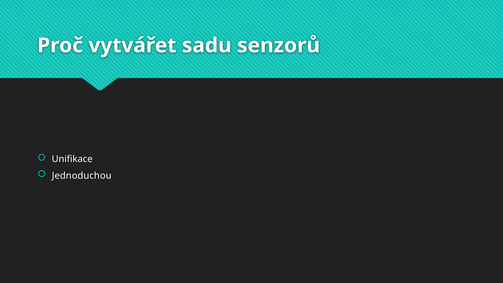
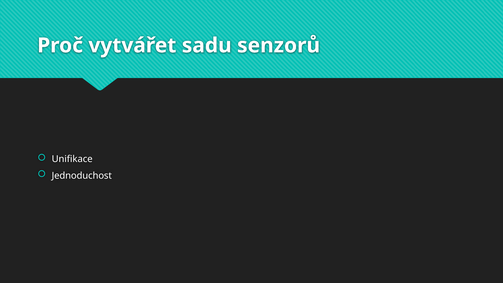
Jednoduchou: Jednoduchou -> Jednoduchost
